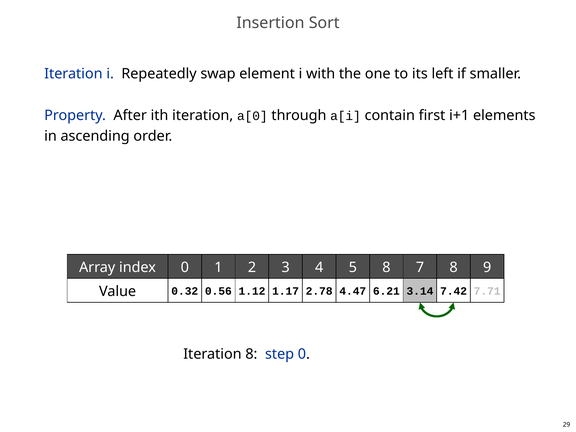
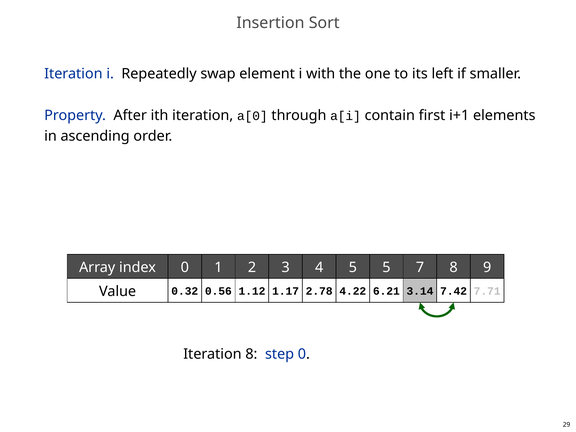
index 8: 8 -> 5
4.47: 4.47 -> 4.22
